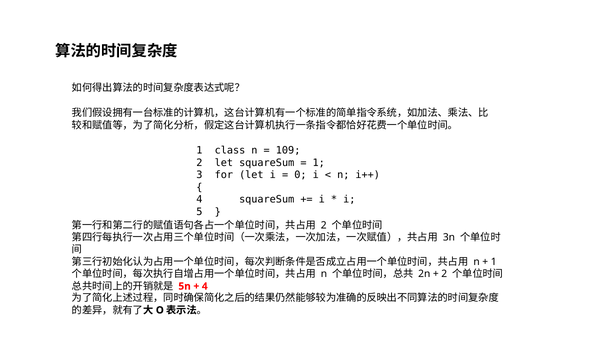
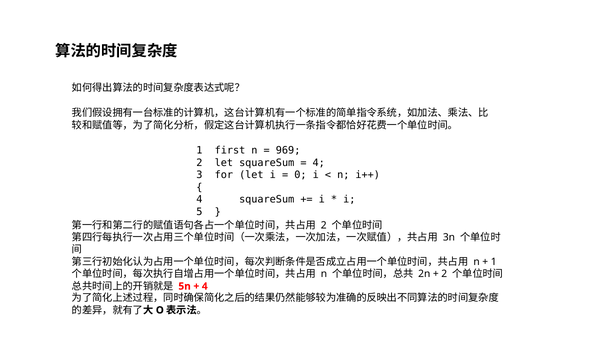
class: class -> first
109: 109 -> 969
1 at (319, 163): 1 -> 4
